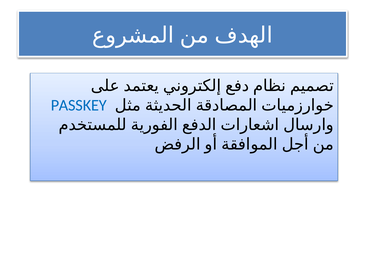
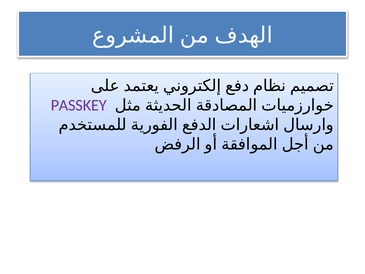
PASSKEY colour: blue -> purple
